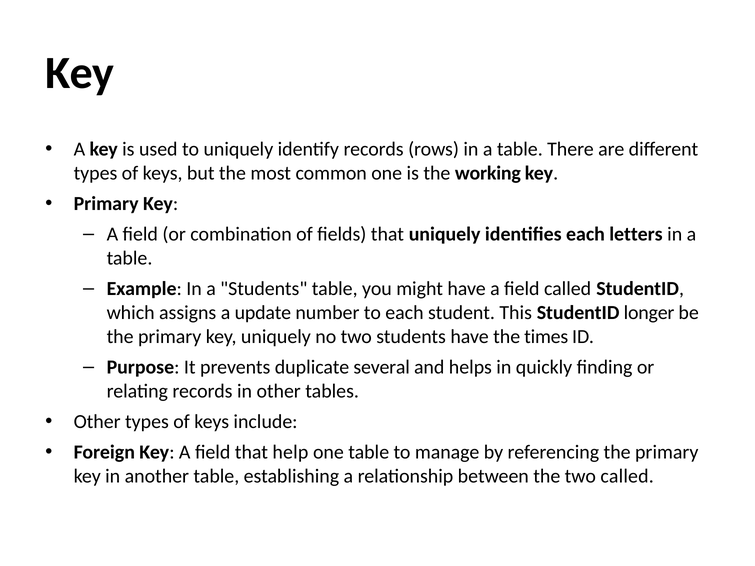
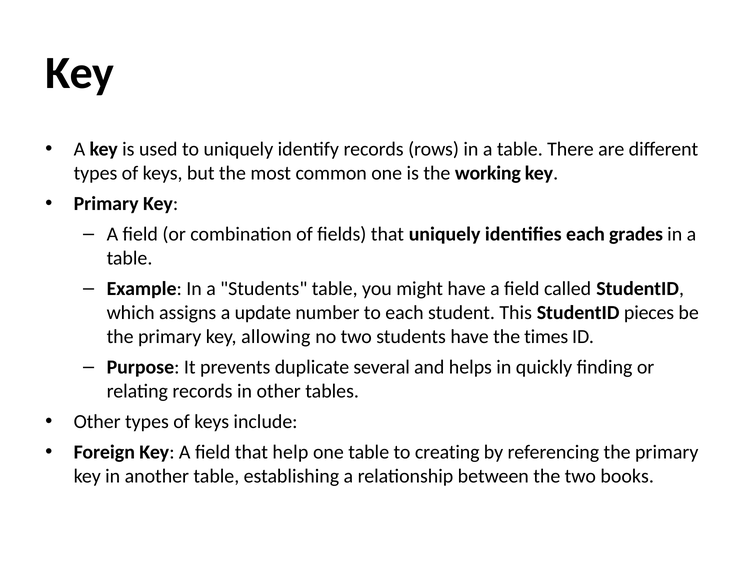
letters: letters -> grades
longer: longer -> pieces
key uniquely: uniquely -> allowing
manage: manage -> creating
two called: called -> books
